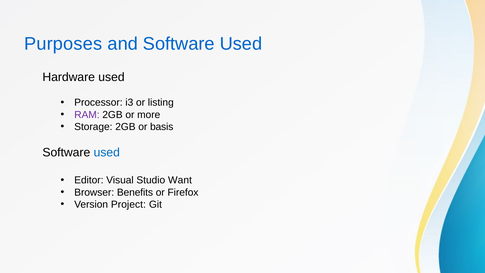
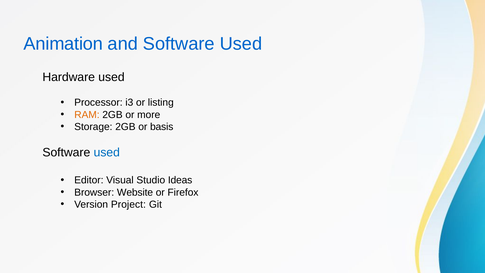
Purposes: Purposes -> Animation
RAM colour: purple -> orange
Want: Want -> Ideas
Benefits: Benefits -> Website
